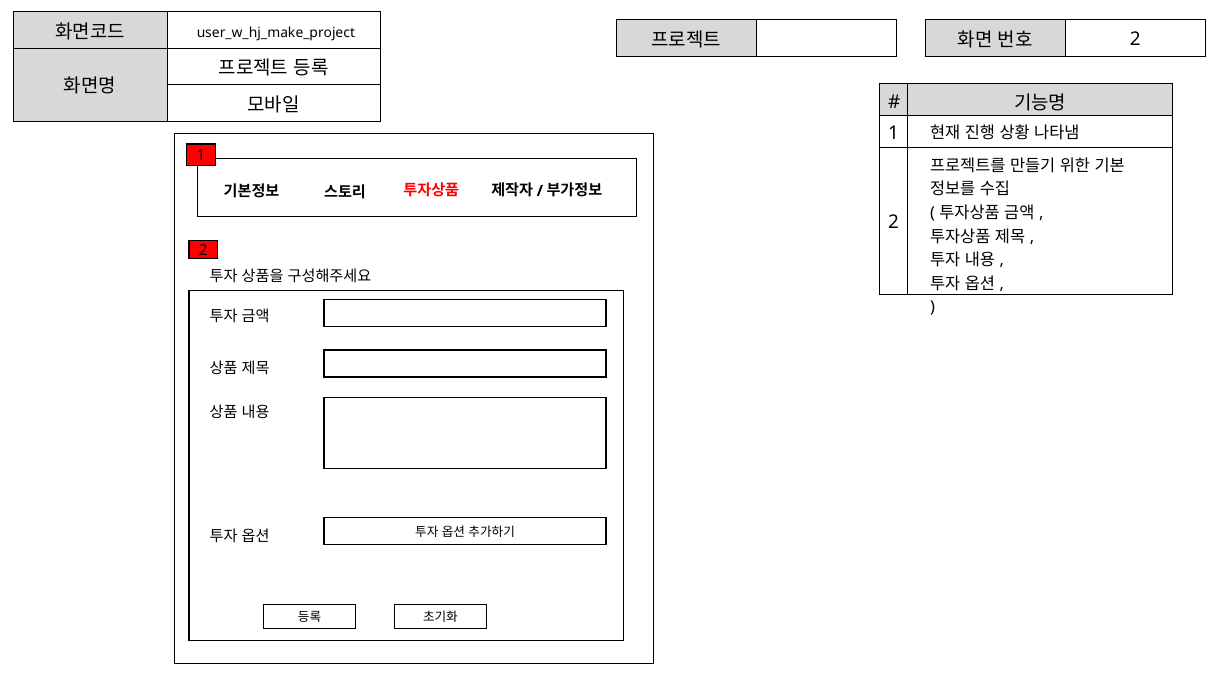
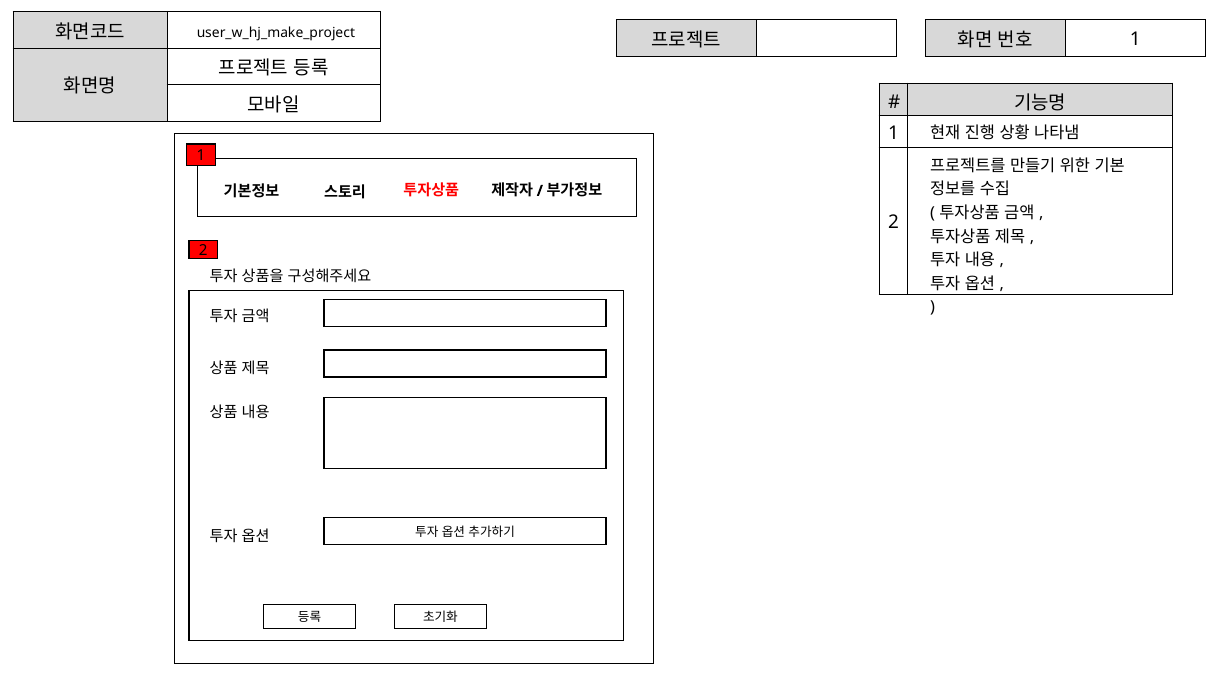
2 at (1135, 39): 2 -> 1
